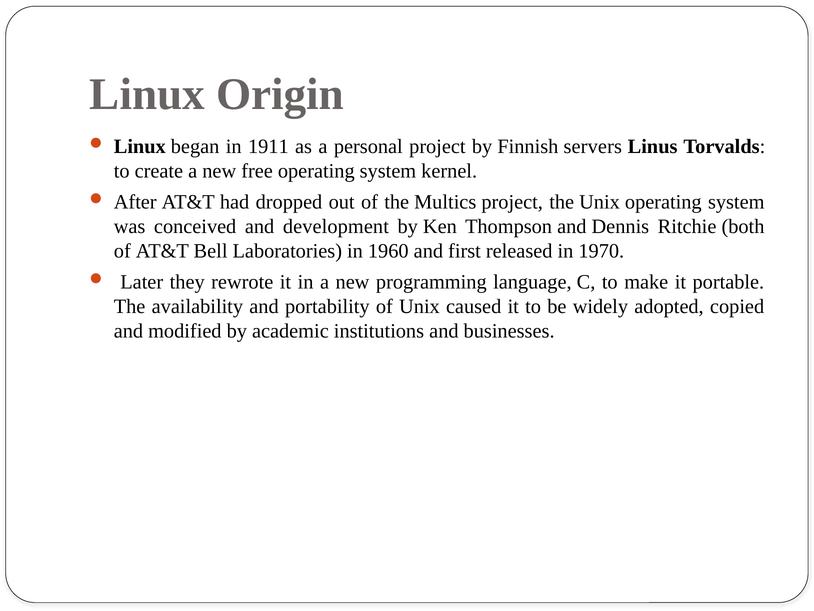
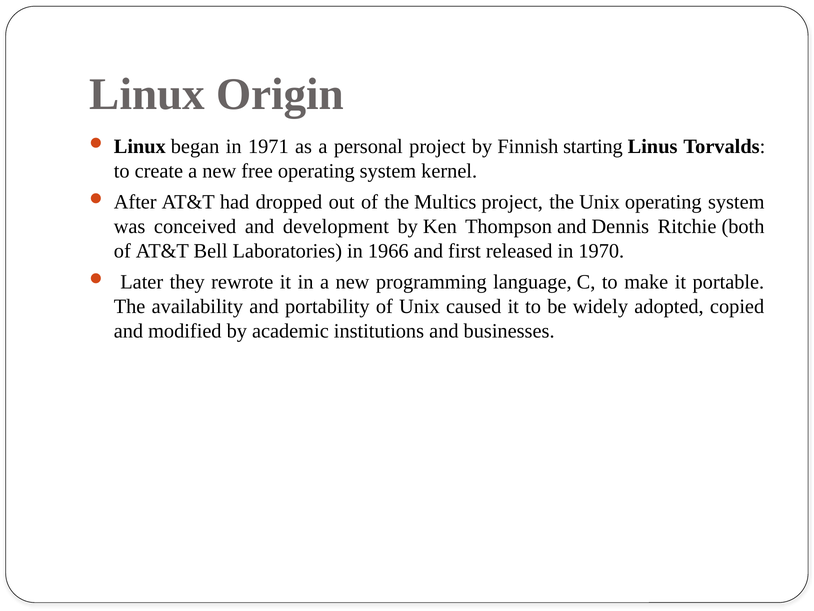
1911: 1911 -> 1971
servers: servers -> starting
1960: 1960 -> 1966
